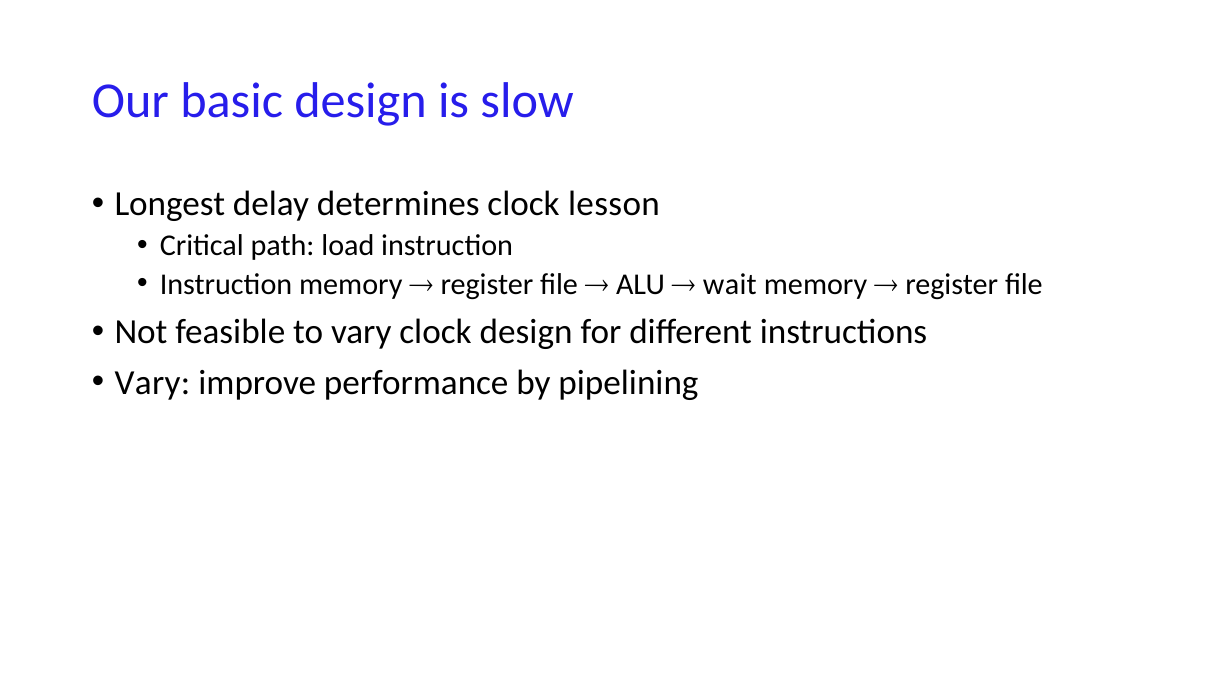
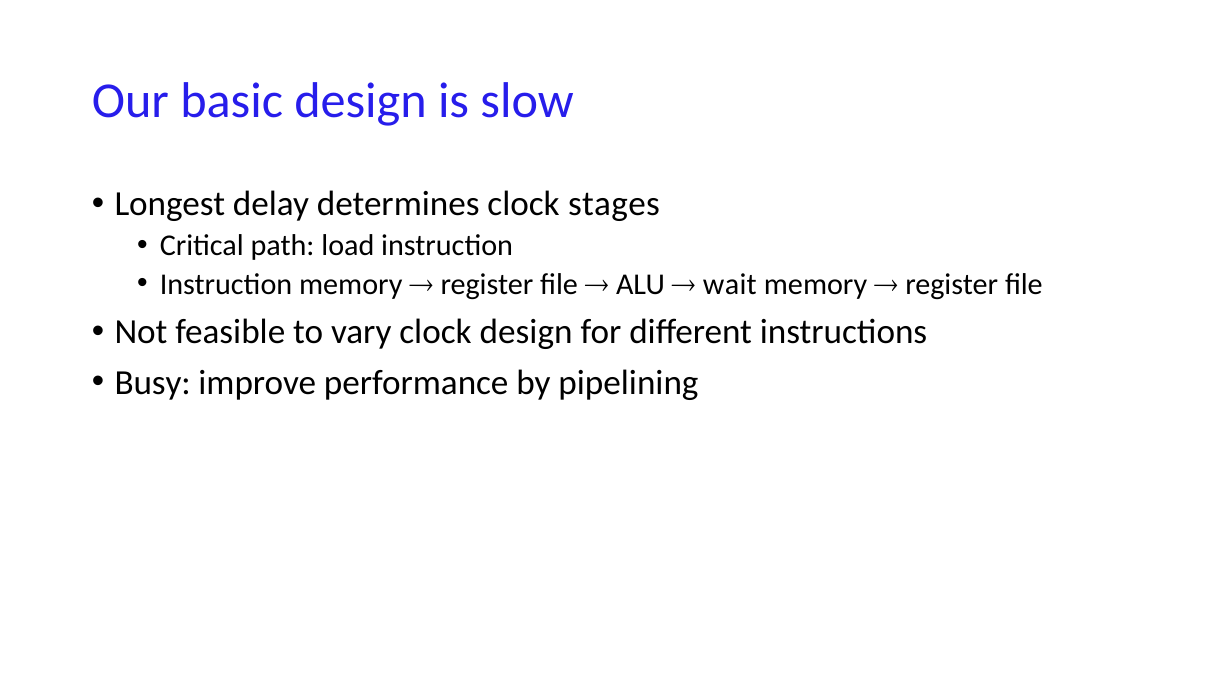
lesson: lesson -> stages
Vary at (152, 383): Vary -> Busy
